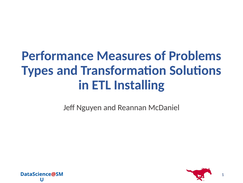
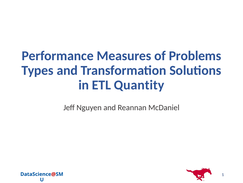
Installing: Installing -> Quantity
